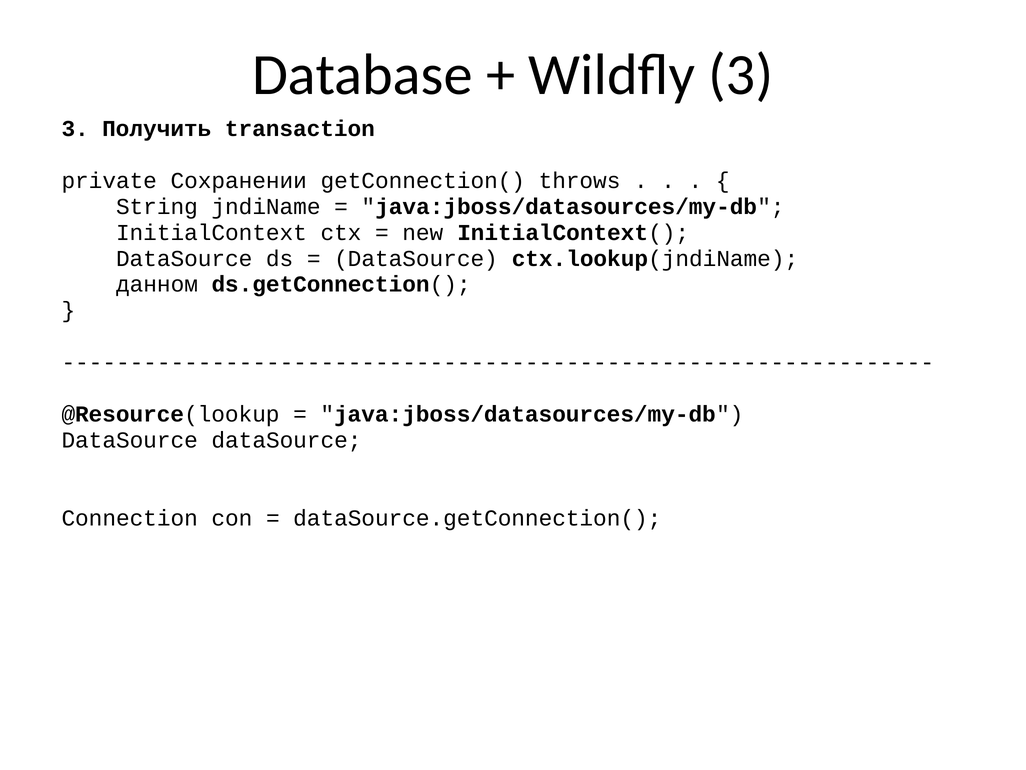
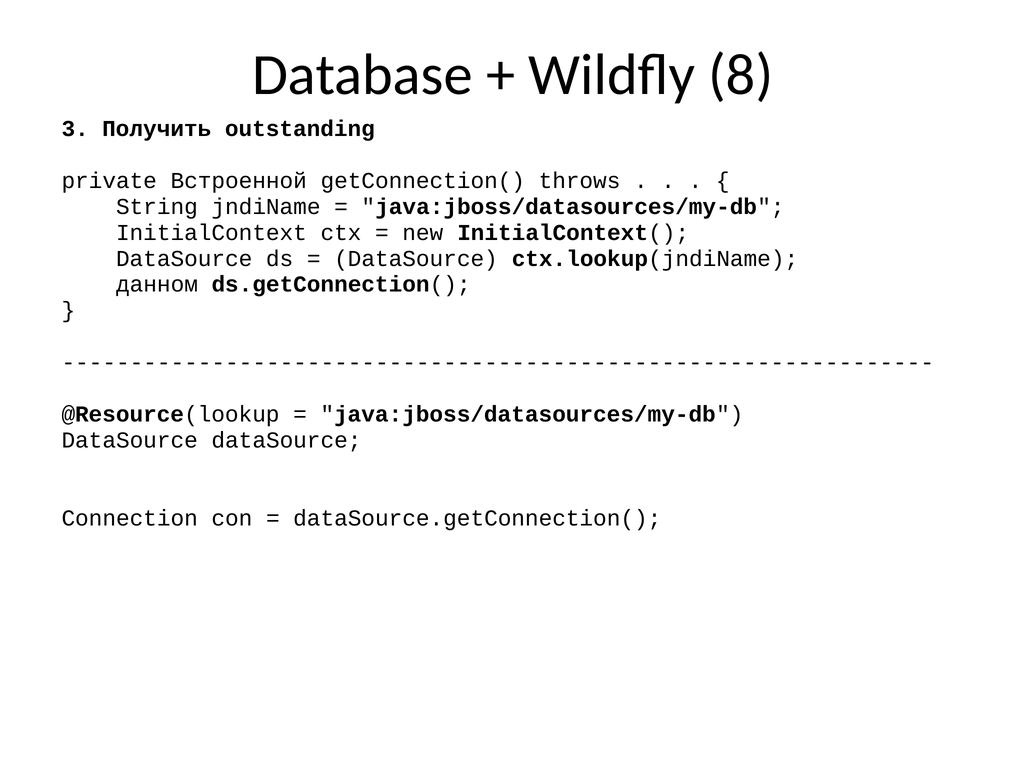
Wildfly 3: 3 -> 8
transaction: transaction -> outstanding
Сохранении: Сохранении -> Встроенной
